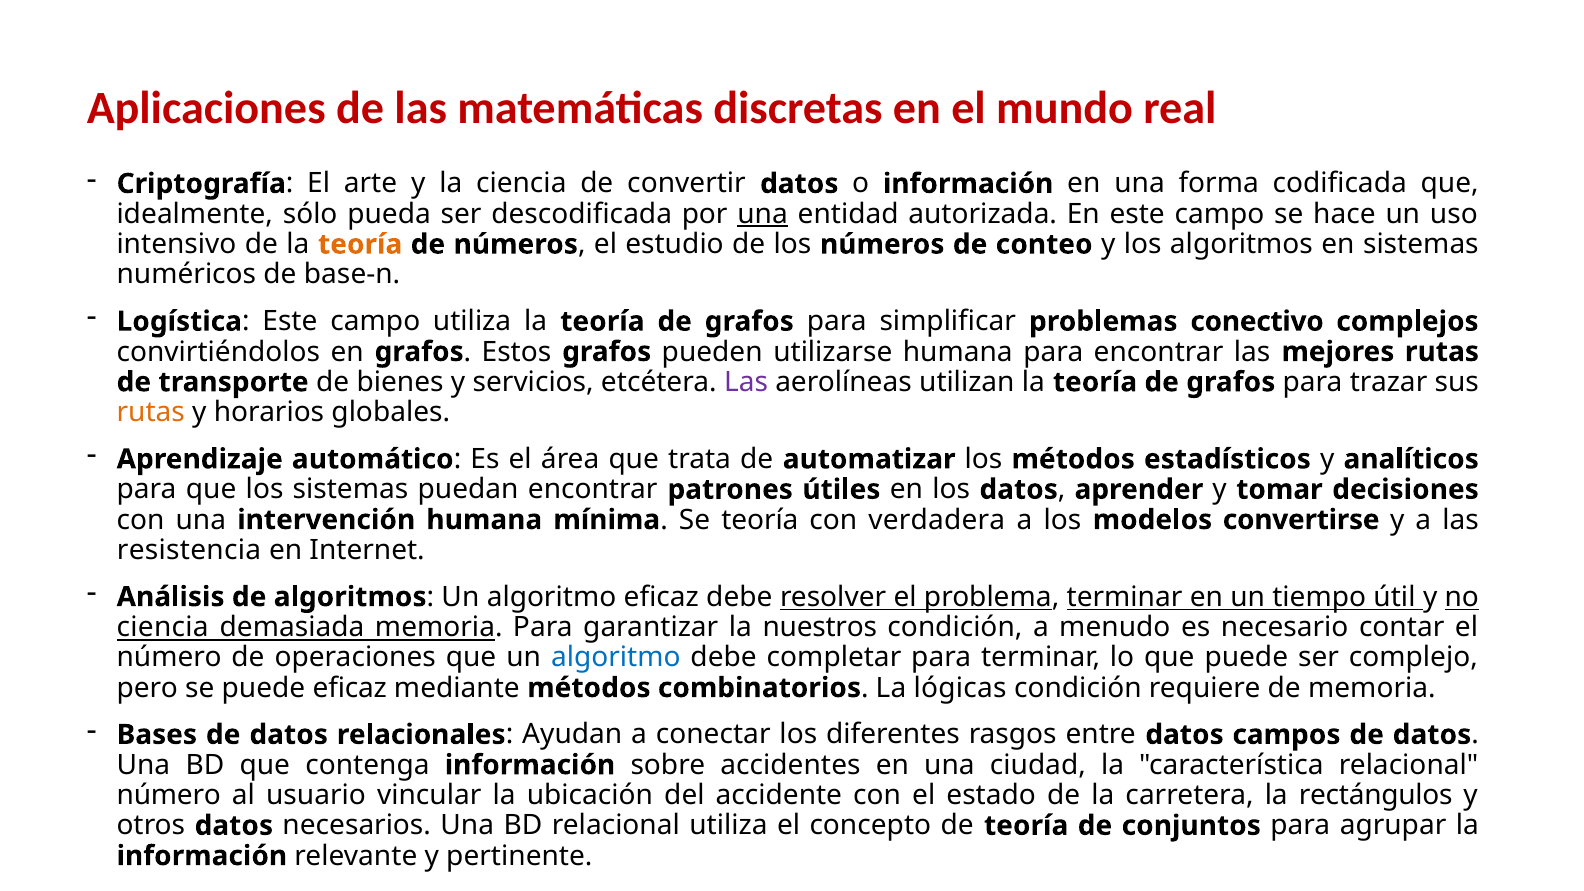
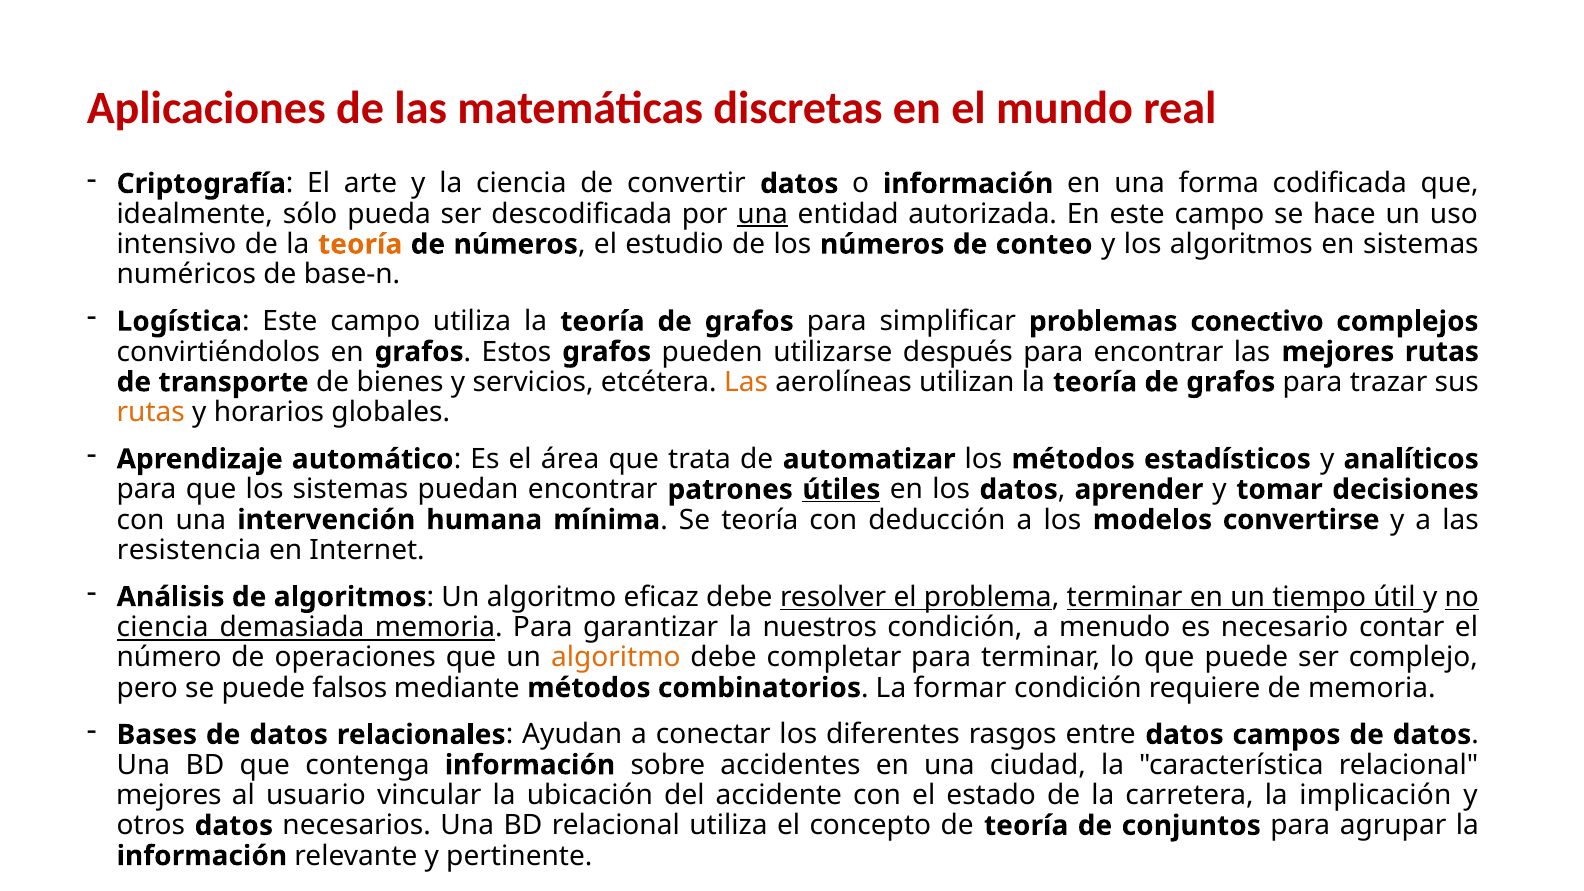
utilizarse humana: humana -> después
Las at (746, 382) colour: purple -> orange
útiles underline: none -> present
verdadera: verdadera -> deducción
algoritmo at (616, 658) colour: blue -> orange
puede eficaz: eficaz -> falsos
lógicas: lógicas -> formar
número at (169, 795): número -> mejores
rectángulos: rectángulos -> implicación
